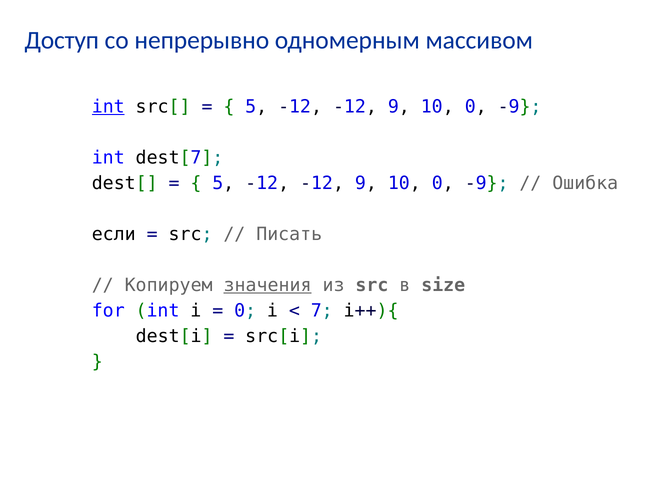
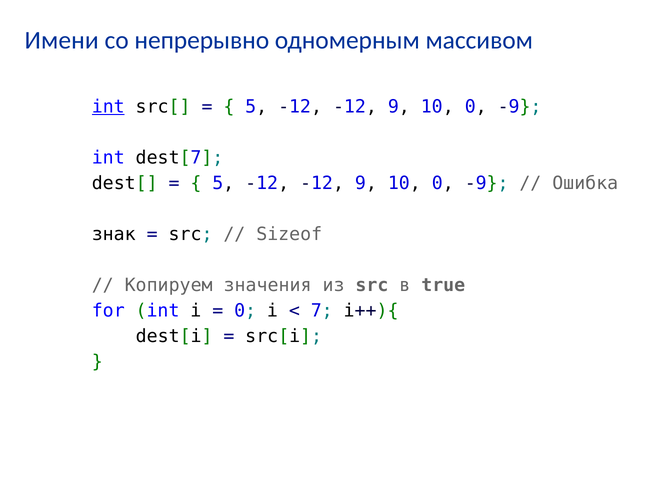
Доступ: Доступ -> Имени
если: если -> знак
Писать: Писать -> Sizeof
значения underline: present -> none
size: size -> true
